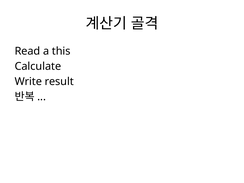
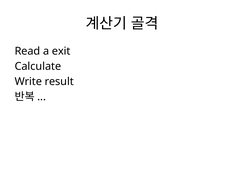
this: this -> exit
